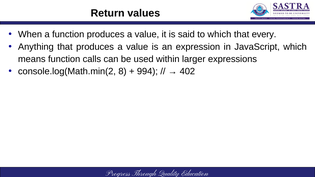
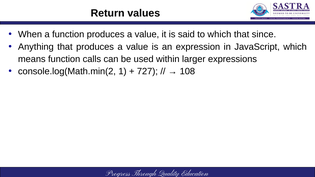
every: every -> since
8: 8 -> 1
994: 994 -> 727
402: 402 -> 108
